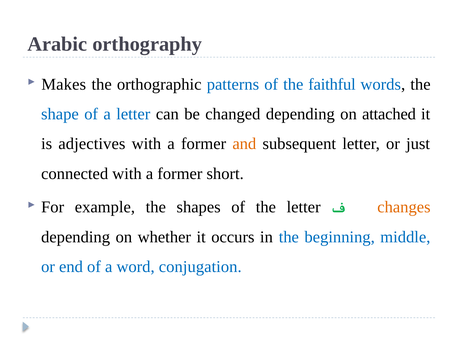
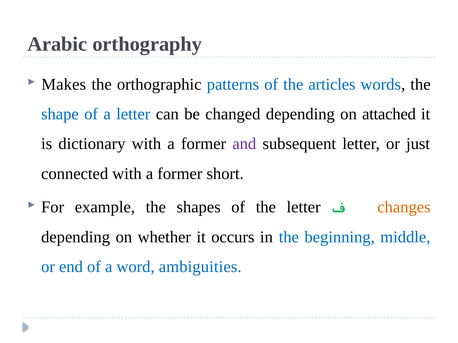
faithful: faithful -> articles
adjectives: adjectives -> dictionary
and colour: orange -> purple
conjugation: conjugation -> ambiguities
